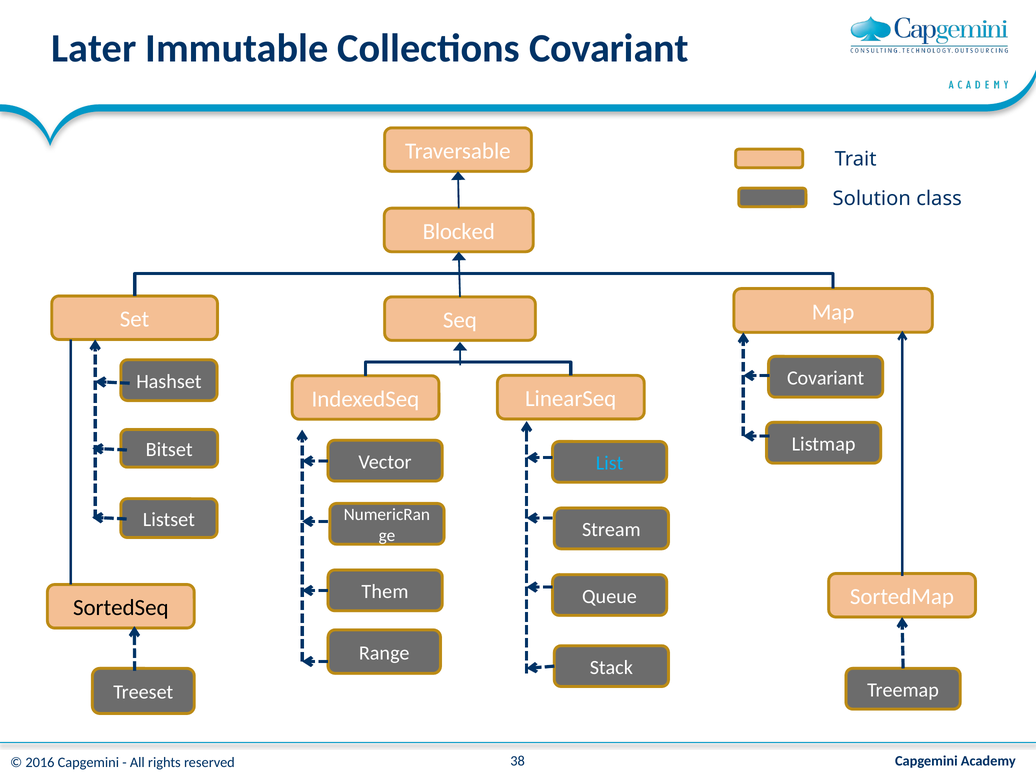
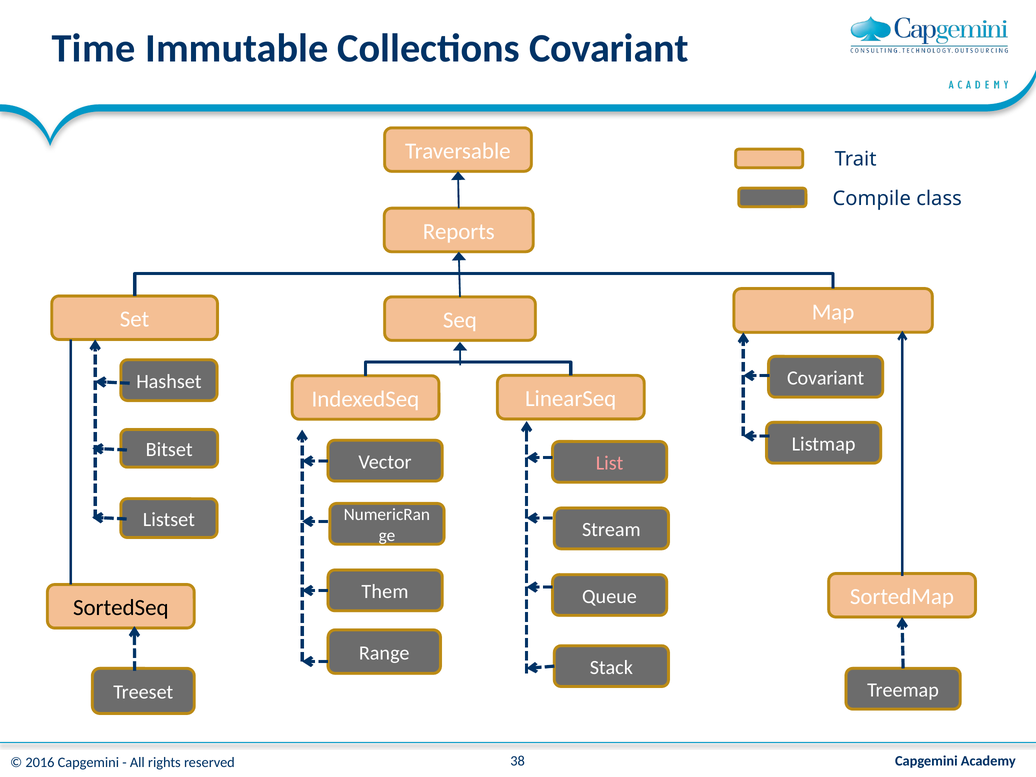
Later: Later -> Time
Solution: Solution -> Compile
Blocked: Blocked -> Reports
List colour: light blue -> pink
